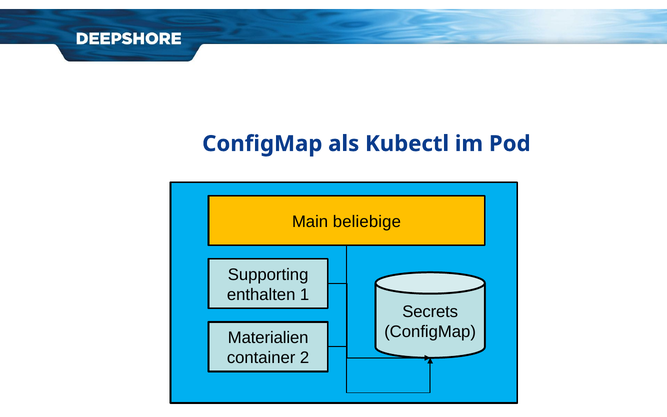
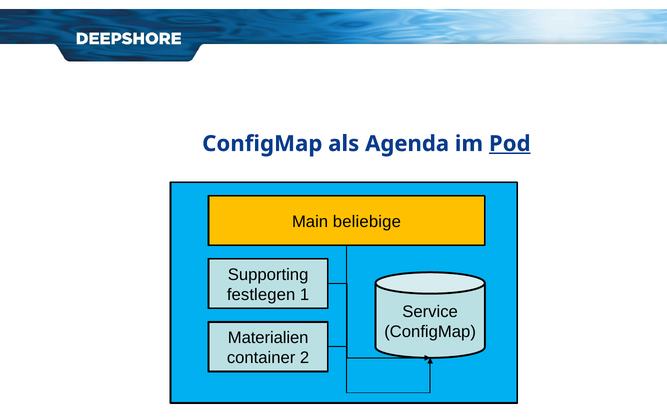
Kubectl: Kubectl -> Agenda
Pod underline: none -> present
enthalten: enthalten -> festlegen
Secrets: Secrets -> Service
